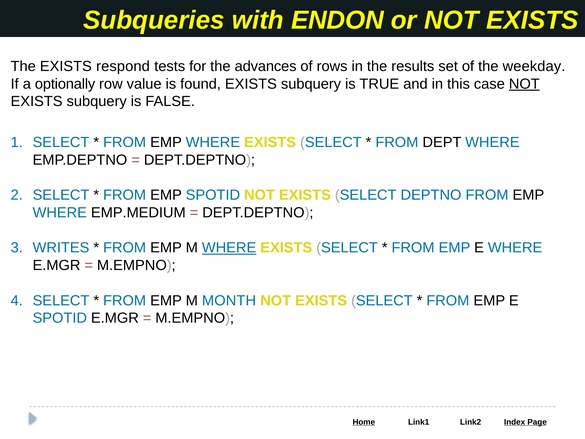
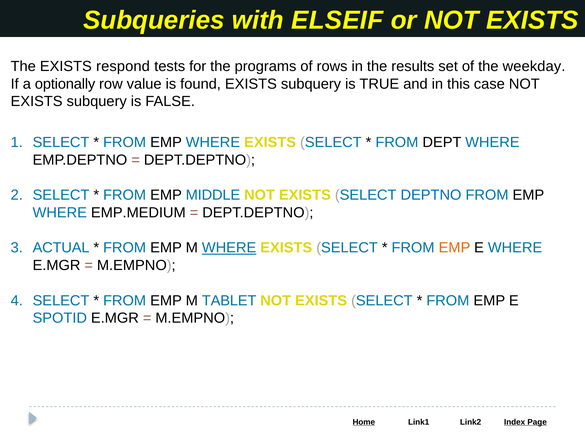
ENDON: ENDON -> ELSEIF
advances: advances -> programs
NOT at (524, 84) underline: present -> none
EMP SPOTID: SPOTID -> MIDDLE
WRITES: WRITES -> ACTUAL
EMP at (454, 248) colour: blue -> orange
MONTH: MONTH -> TABLET
